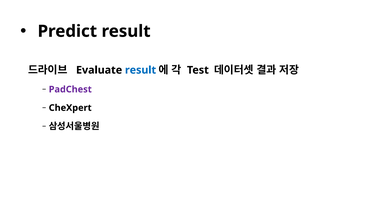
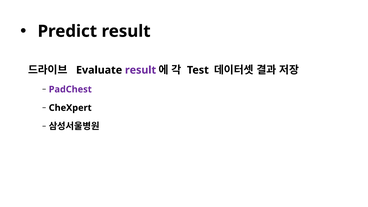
result at (141, 70) colour: blue -> purple
